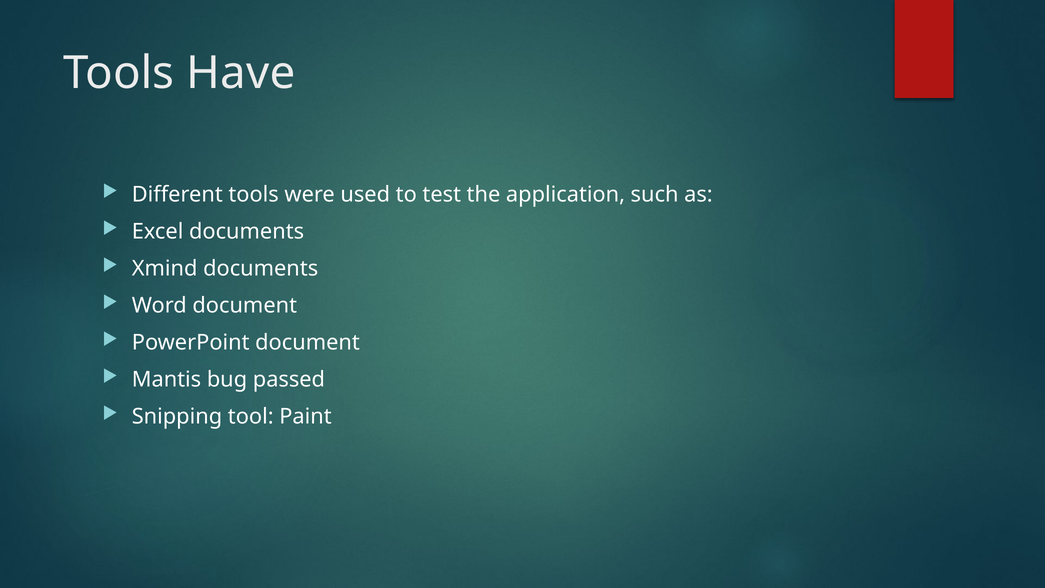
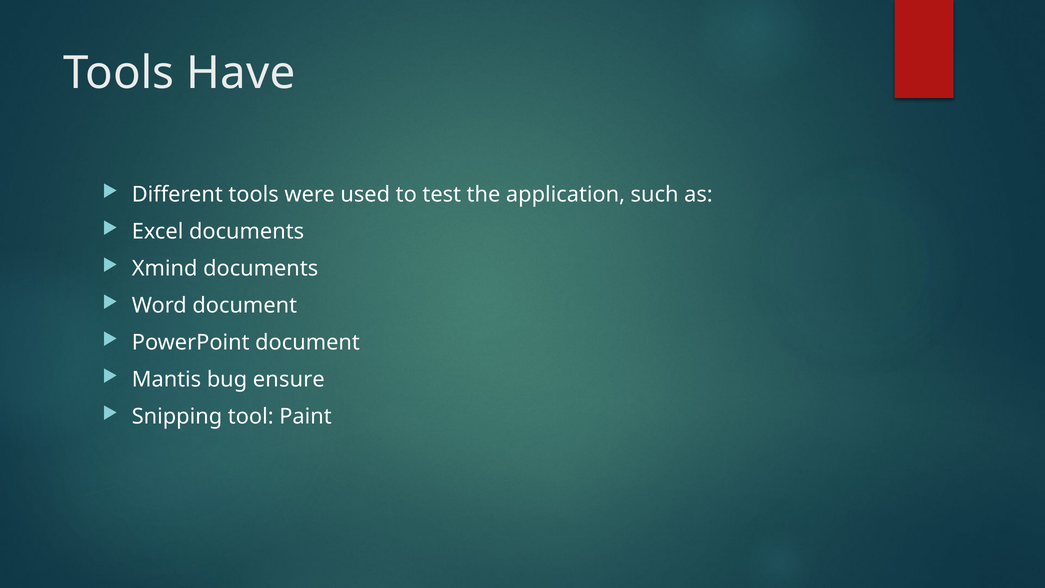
passed: passed -> ensure
